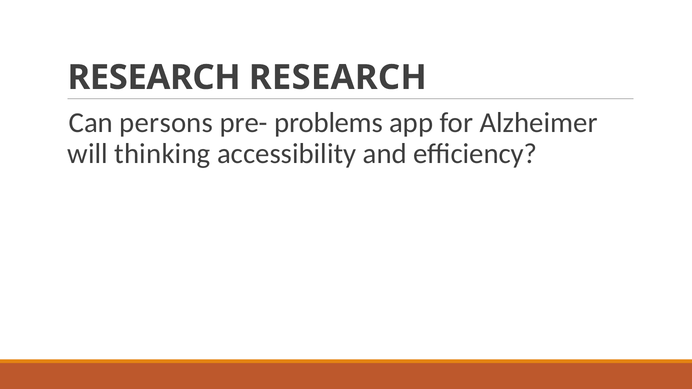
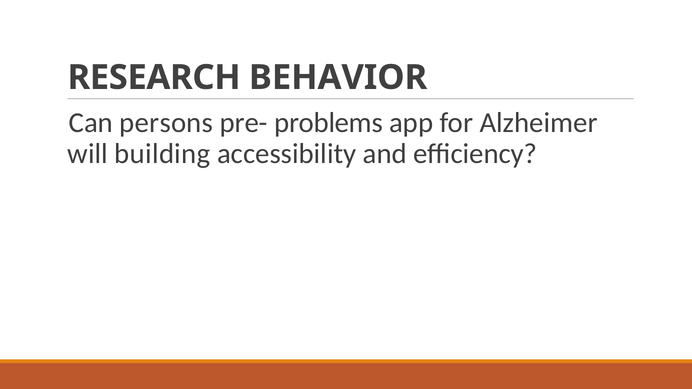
RESEARCH RESEARCH: RESEARCH -> BEHAVIOR
thinking: thinking -> building
